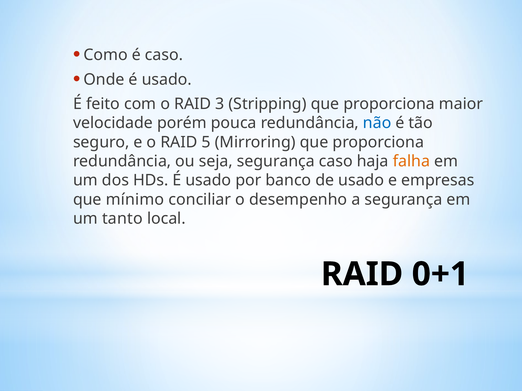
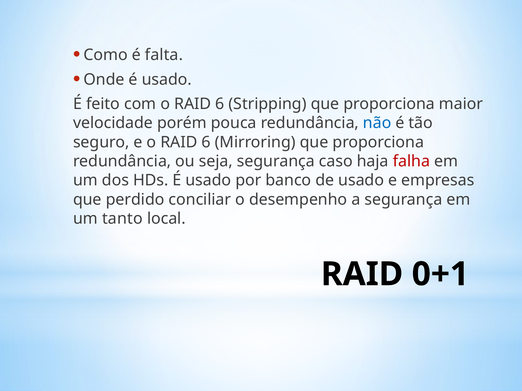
é caso: caso -> falta
com o RAID 3: 3 -> 6
e o RAID 5: 5 -> 6
falha colour: orange -> red
mínimo: mínimo -> perdido
